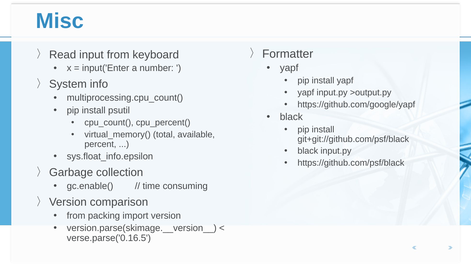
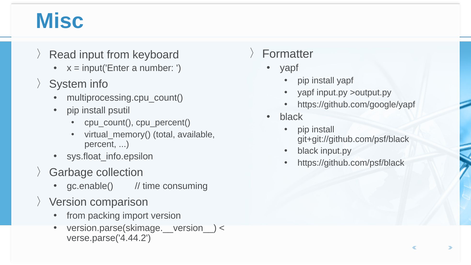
verse.parse('0.16.5: verse.parse('0.16.5 -> verse.parse('4.44.2
